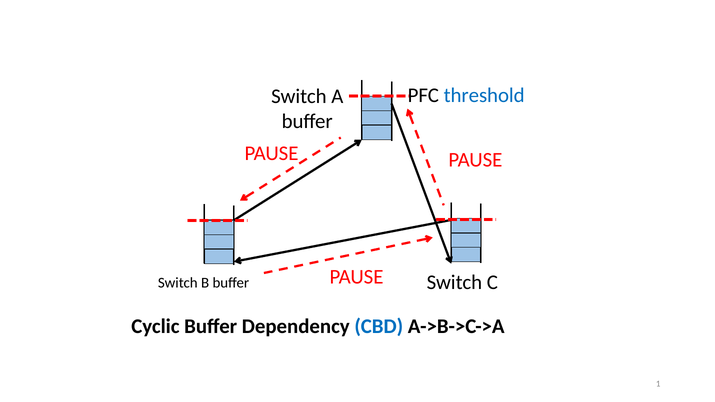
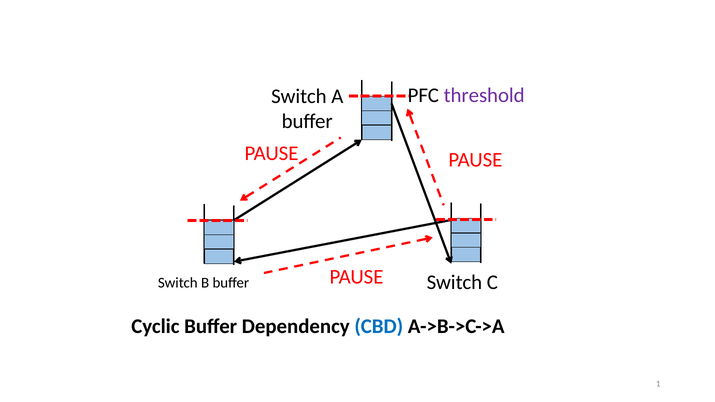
threshold colour: blue -> purple
